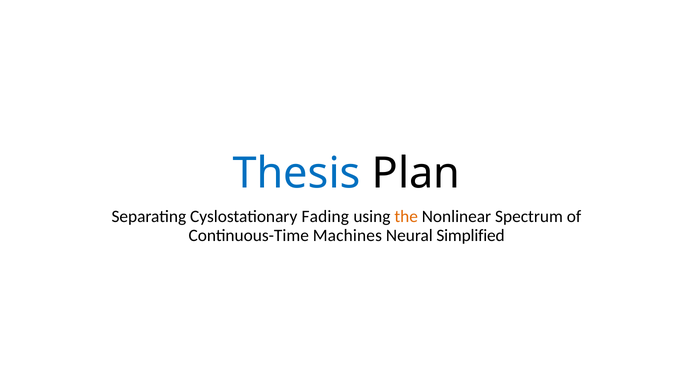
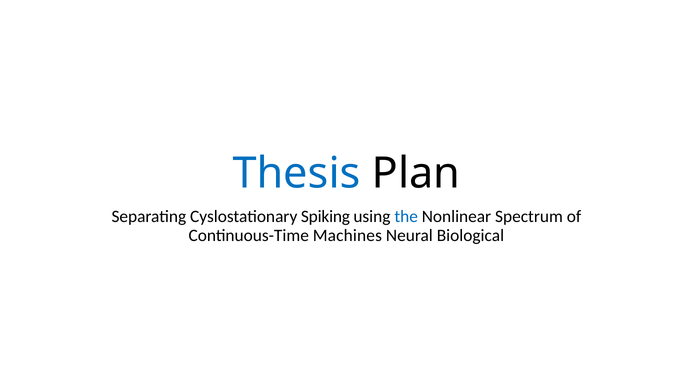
Fading: Fading -> Spiking
the colour: orange -> blue
Simplified: Simplified -> Biological
